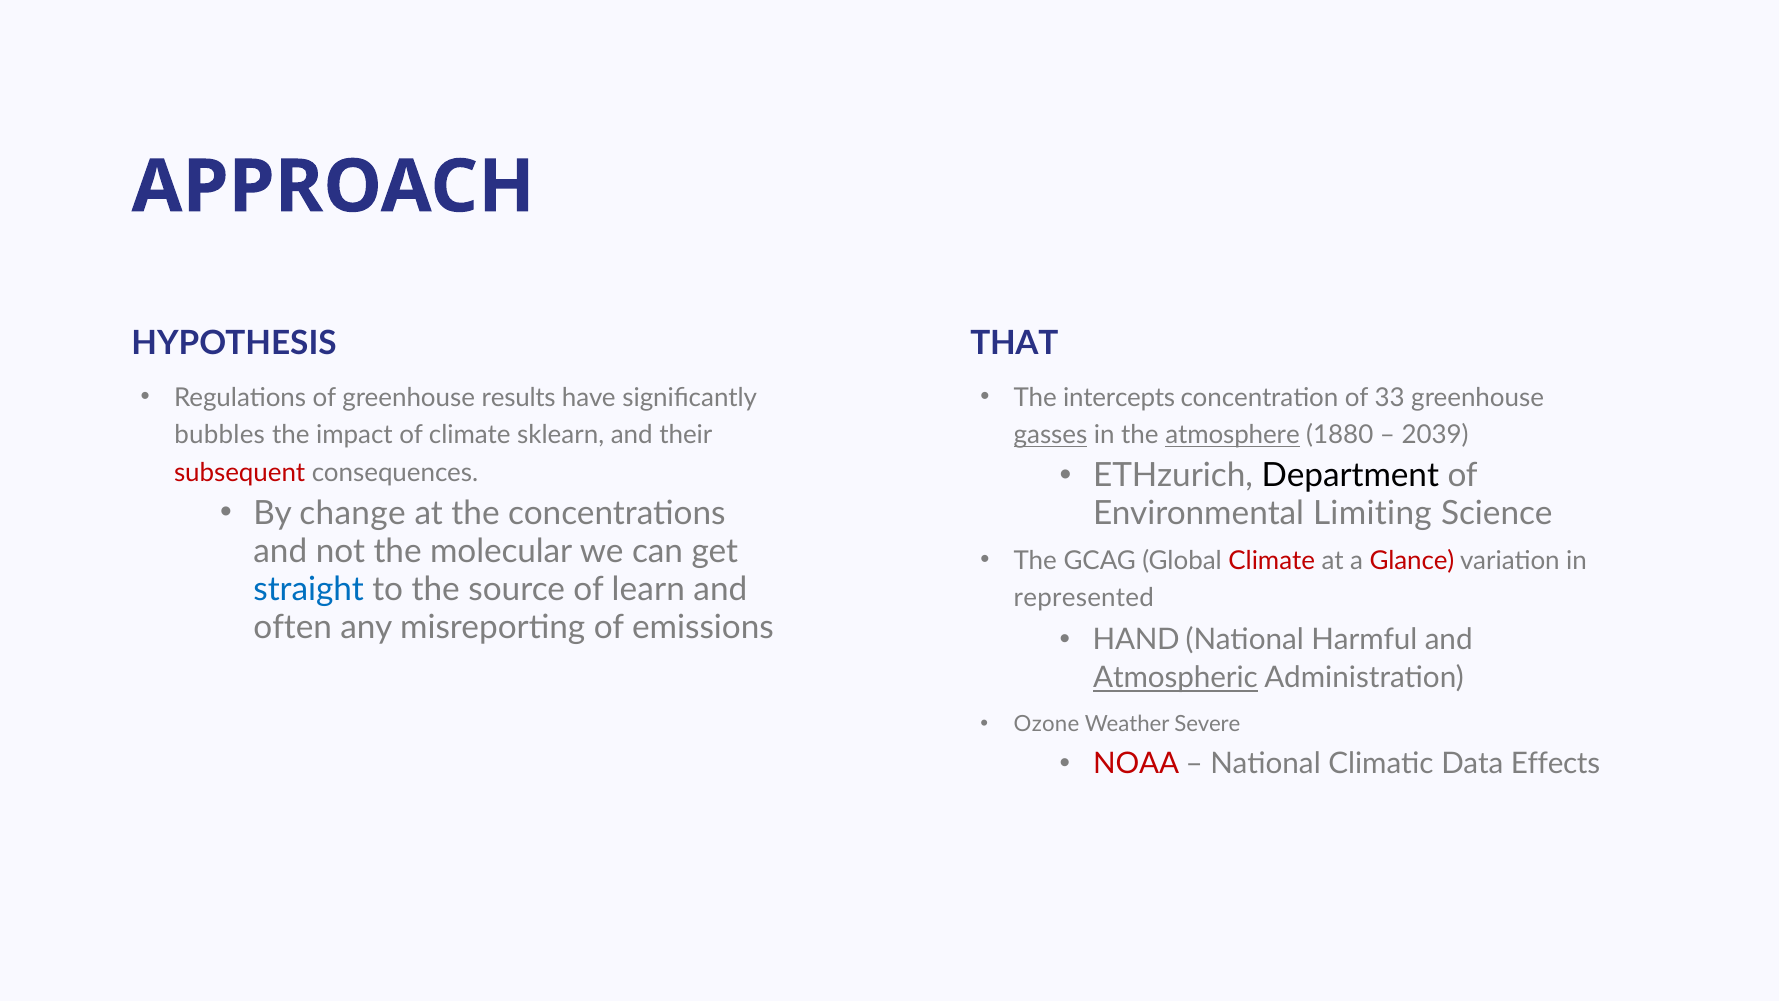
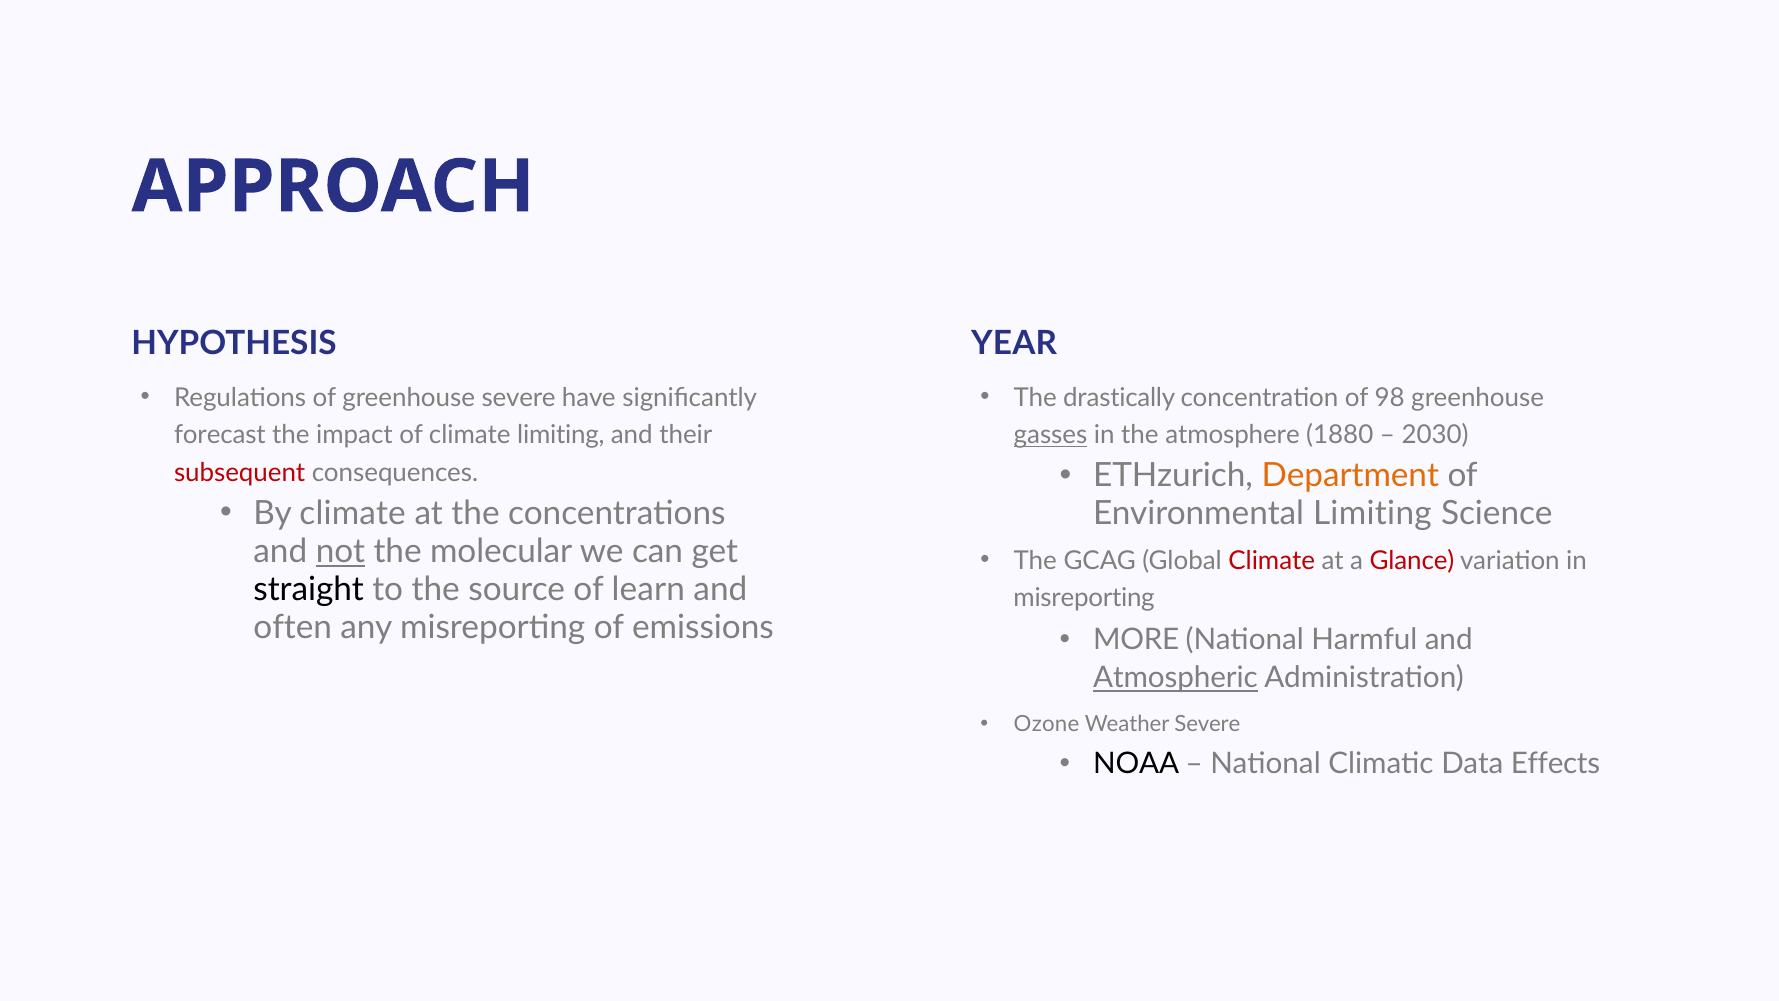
THAT: THAT -> YEAR
intercepts: intercepts -> drastically
33: 33 -> 98
greenhouse results: results -> severe
atmosphere underline: present -> none
2039: 2039 -> 2030
bubbles: bubbles -> forecast
climate sklearn: sklearn -> limiting
Department colour: black -> orange
By change: change -> climate
not underline: none -> present
straight colour: blue -> black
represented at (1084, 598): represented -> misreporting
HAND: HAND -> MORE
NOAA colour: red -> black
